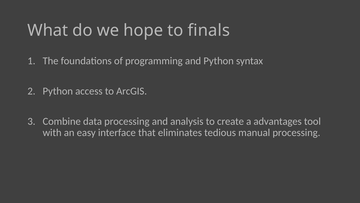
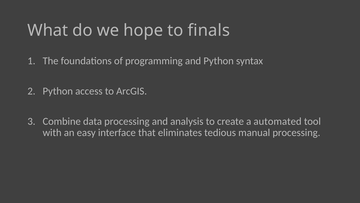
advantages: advantages -> automated
